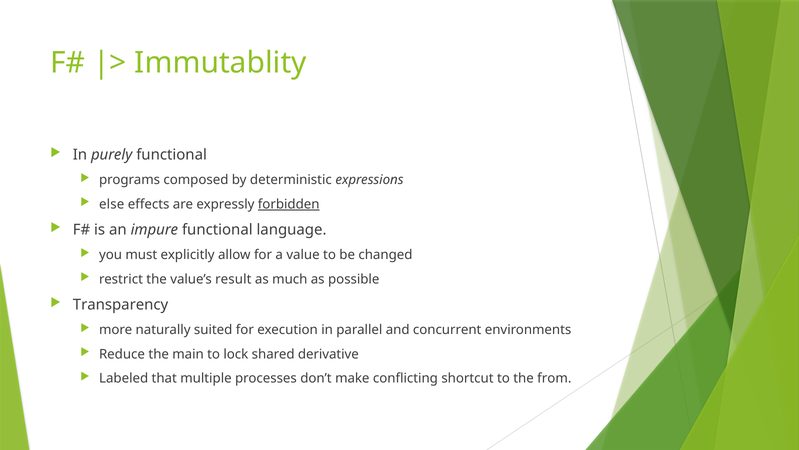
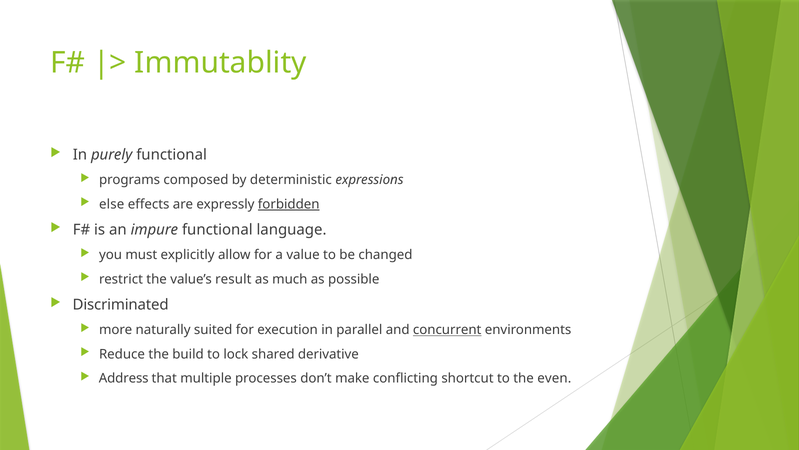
Transparency: Transparency -> Discriminated
concurrent underline: none -> present
main: main -> build
Labeled: Labeled -> Address
from: from -> even
